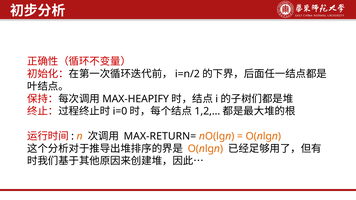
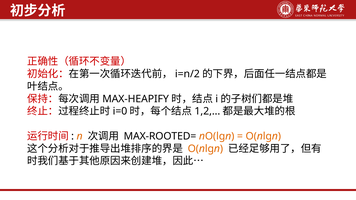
MAX-RETURN=: MAX-RETURN= -> MAX-ROOTED=
